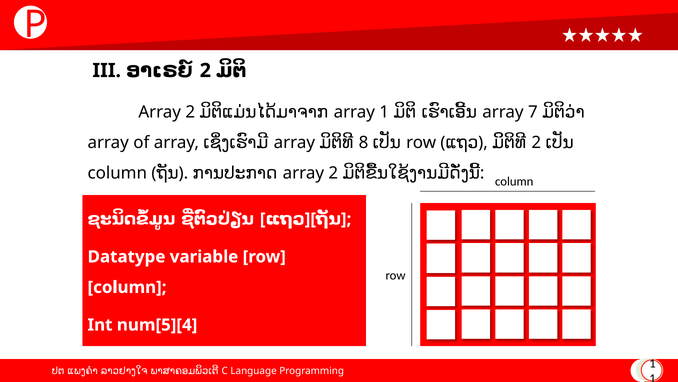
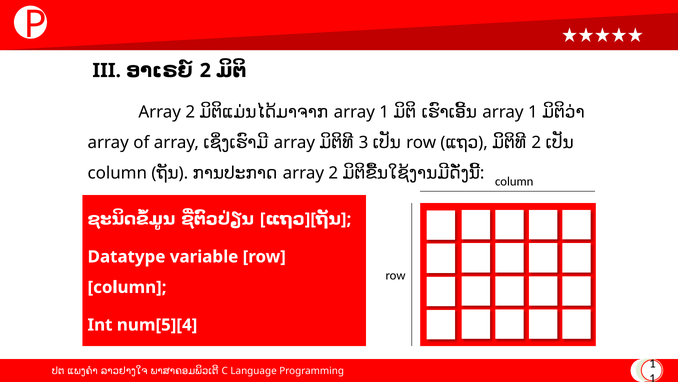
7 at (533, 112): 7 -> 1
8: 8 -> 3
